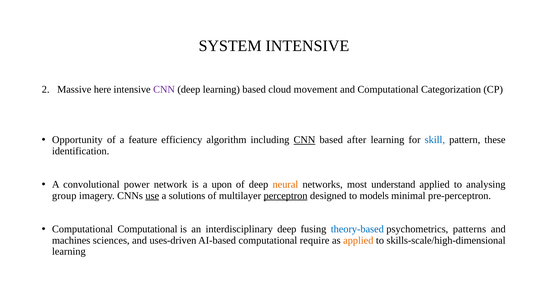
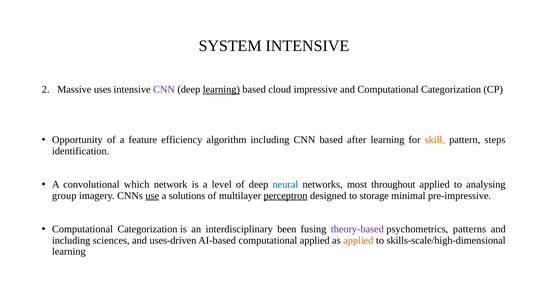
here: here -> uses
learning at (221, 90) underline: none -> present
movement: movement -> impressive
CNN at (304, 140) underline: present -> none
skill colour: blue -> orange
these: these -> steps
power: power -> which
upon: upon -> level
neural colour: orange -> blue
understand: understand -> throughout
models: models -> storage
pre-perceptron: pre-perceptron -> pre-impressive
Computational at (148, 229): Computational -> Categorization
interdisciplinary deep: deep -> been
theory-based colour: blue -> purple
machines at (71, 241): machines -> including
computational require: require -> applied
